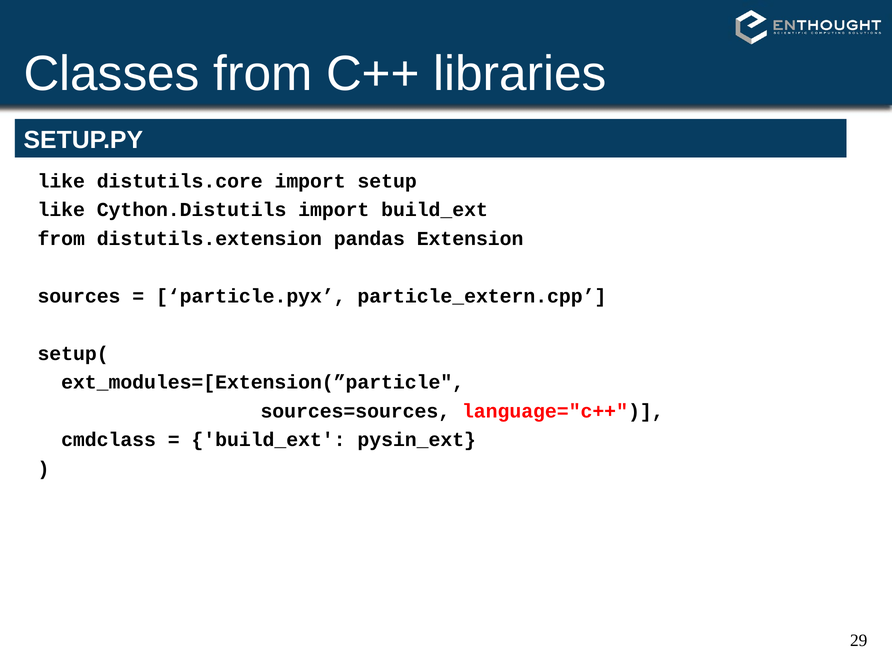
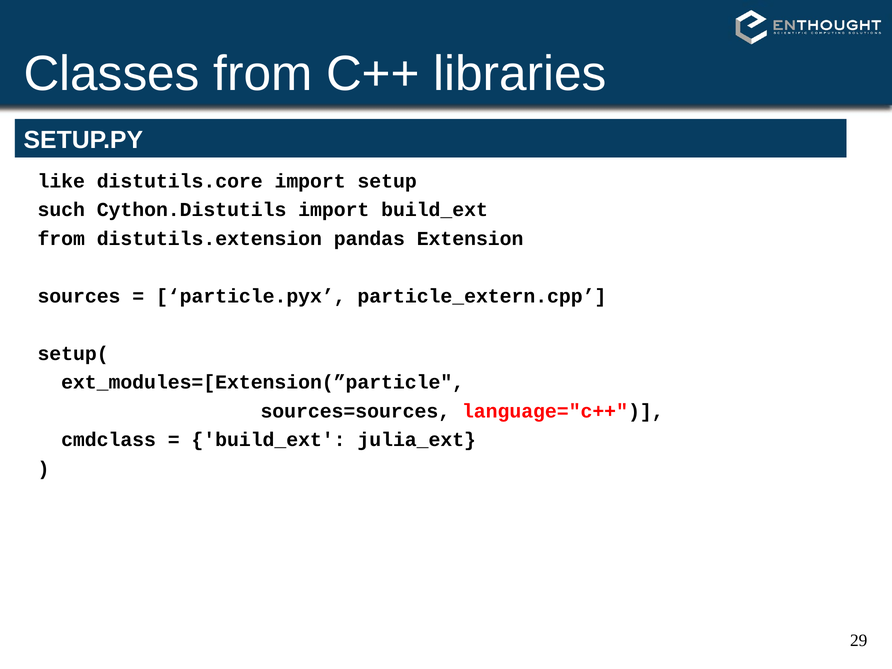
like at (61, 210): like -> such
pysin_ext: pysin_ext -> julia_ext
